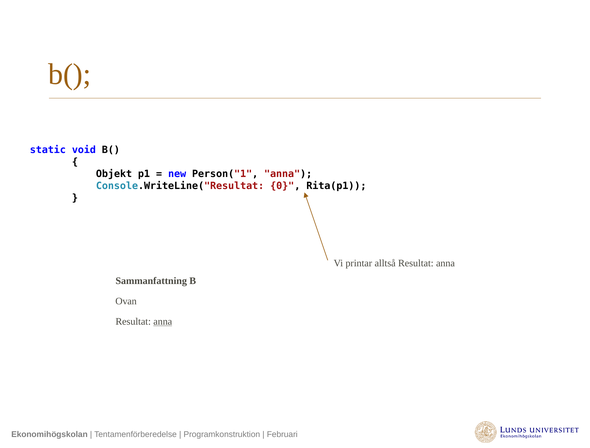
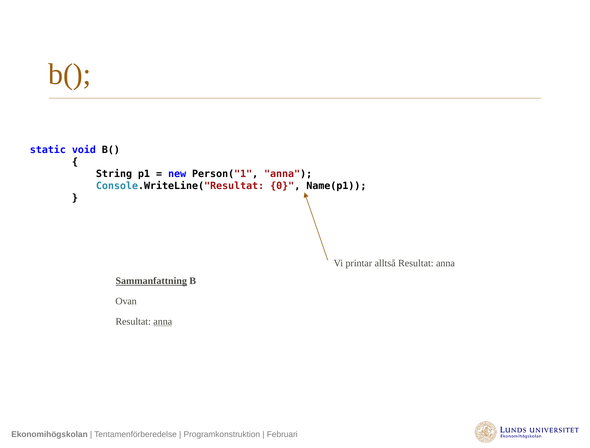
Objekt: Objekt -> String
Rita(p1: Rita(p1 -> Name(p1
Sammanfattning underline: none -> present
